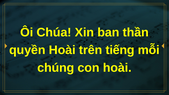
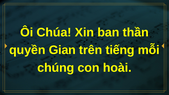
quyền Hoài: Hoài -> Gian
